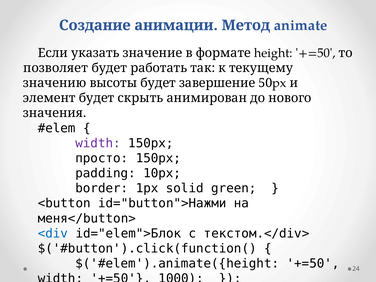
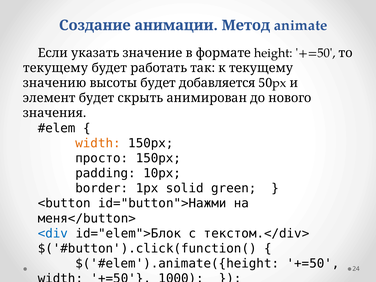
позволяет at (56, 68): позволяет -> текущему
завершение: завершение -> добавляется
width at (98, 143) colour: purple -> orange
